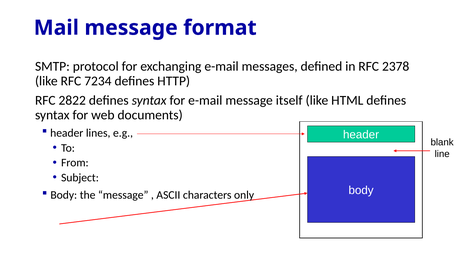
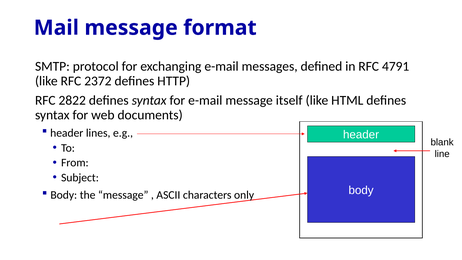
2378: 2378 -> 4791
7234: 7234 -> 2372
